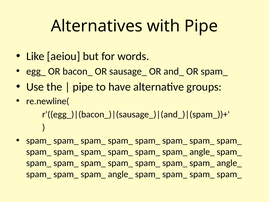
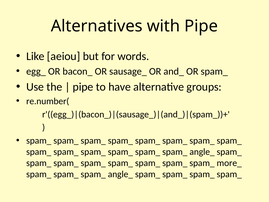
re.newline(: re.newline( -> re.number(
angle_ at (229, 163): angle_ -> more_
